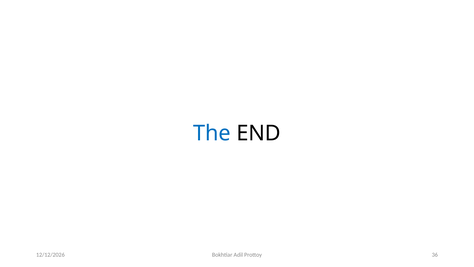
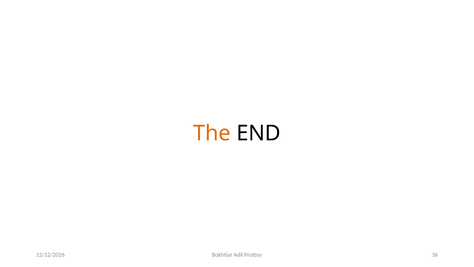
The colour: blue -> orange
